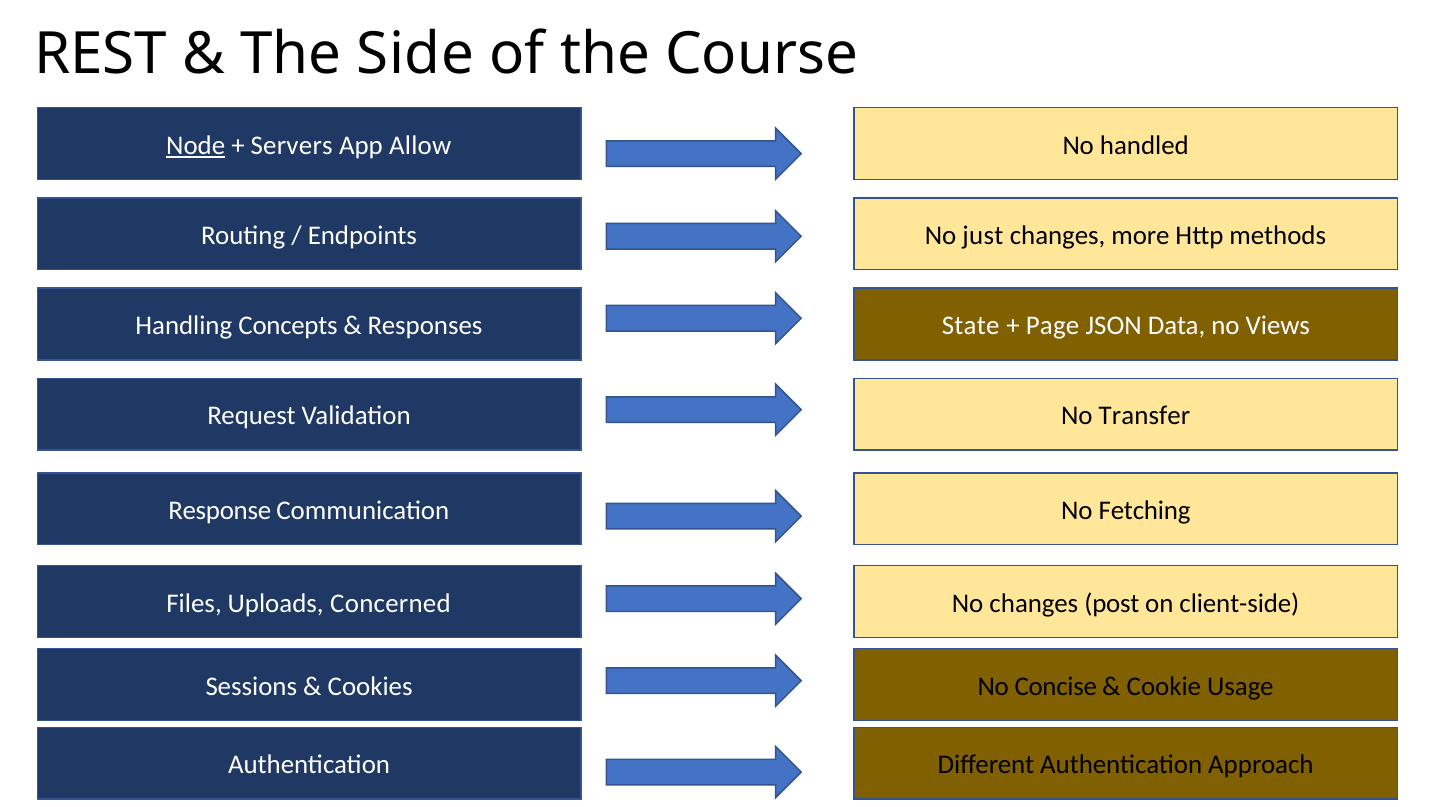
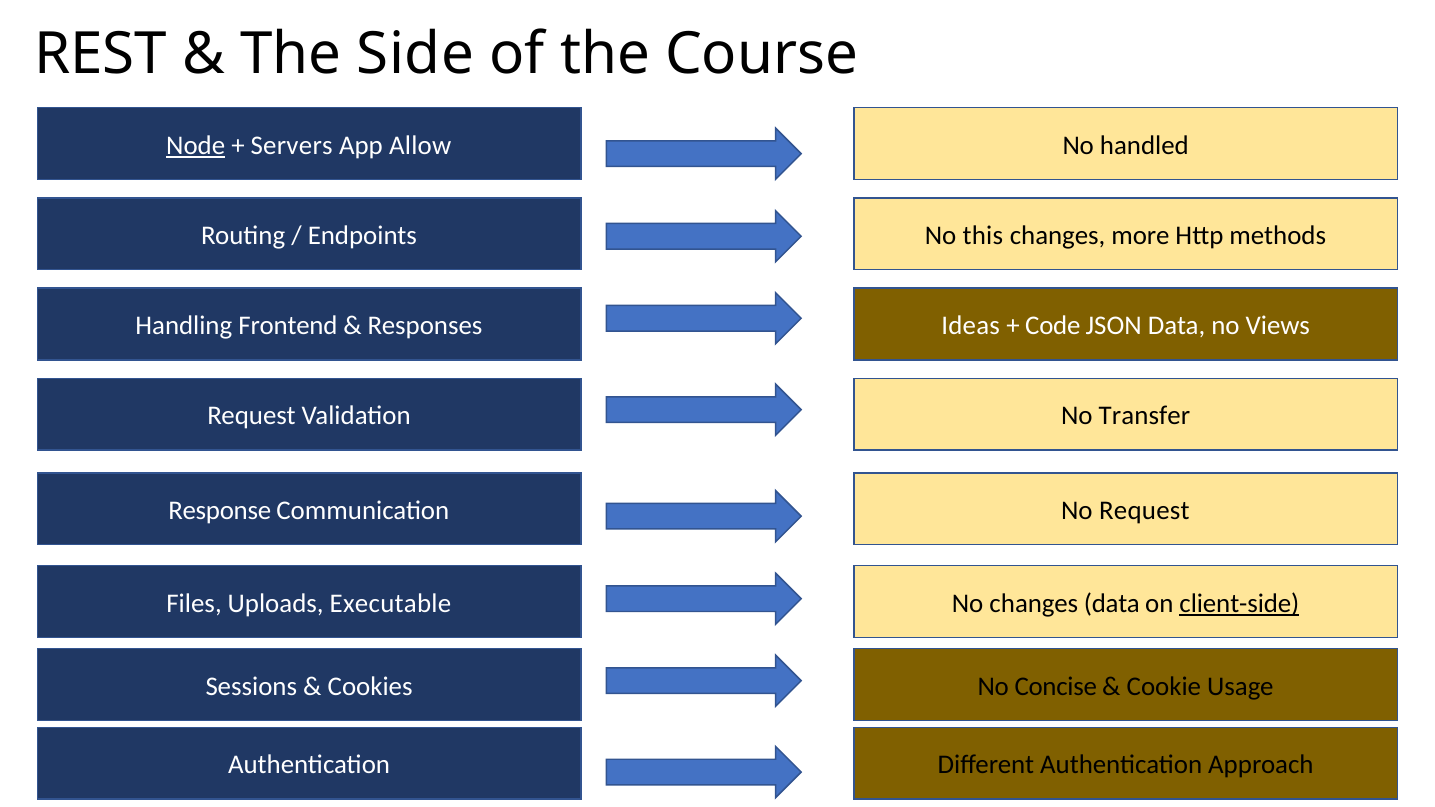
just: just -> this
Concepts: Concepts -> Frontend
State: State -> Ideas
Page: Page -> Code
No Fetching: Fetching -> Request
Concerned: Concerned -> Executable
changes post: post -> data
client-side underline: none -> present
